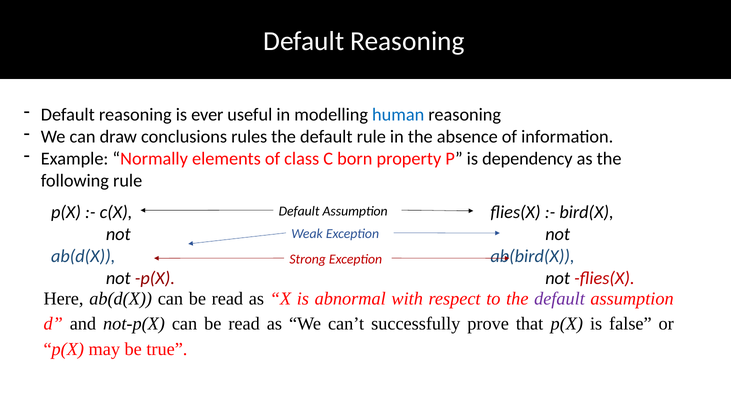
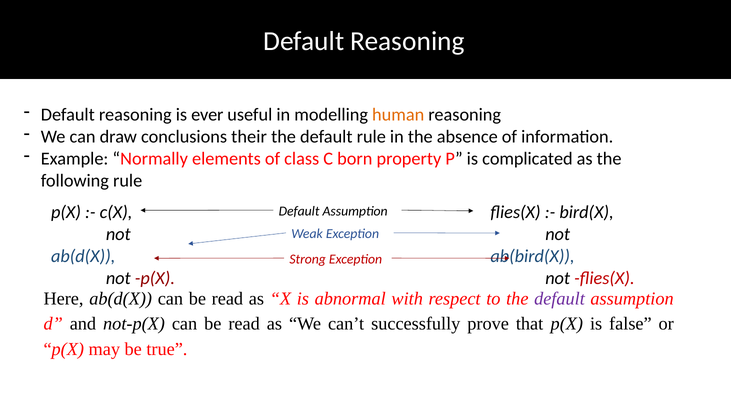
human colour: blue -> orange
rules: rules -> their
dependency: dependency -> complicated
